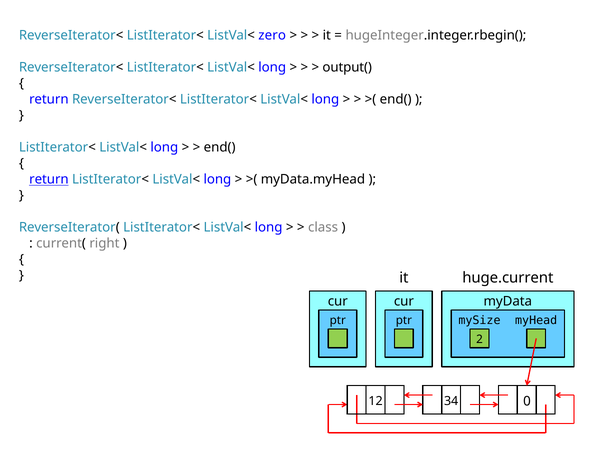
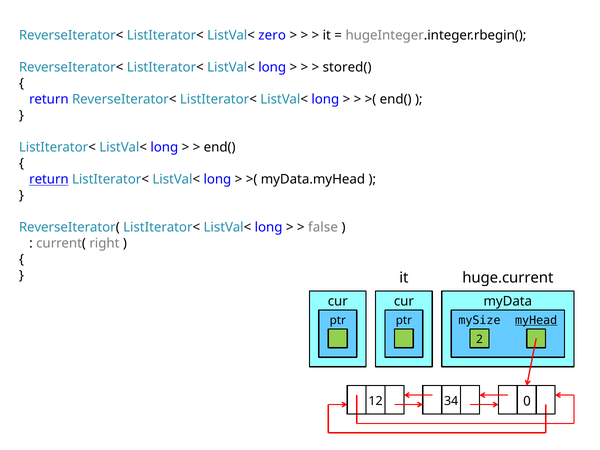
output(: output( -> stored(
class: class -> false
myHead underline: none -> present
